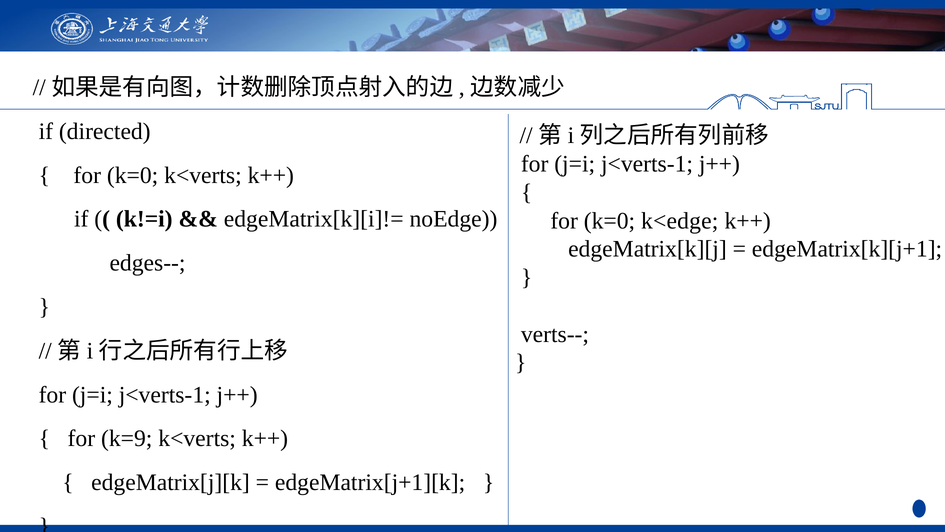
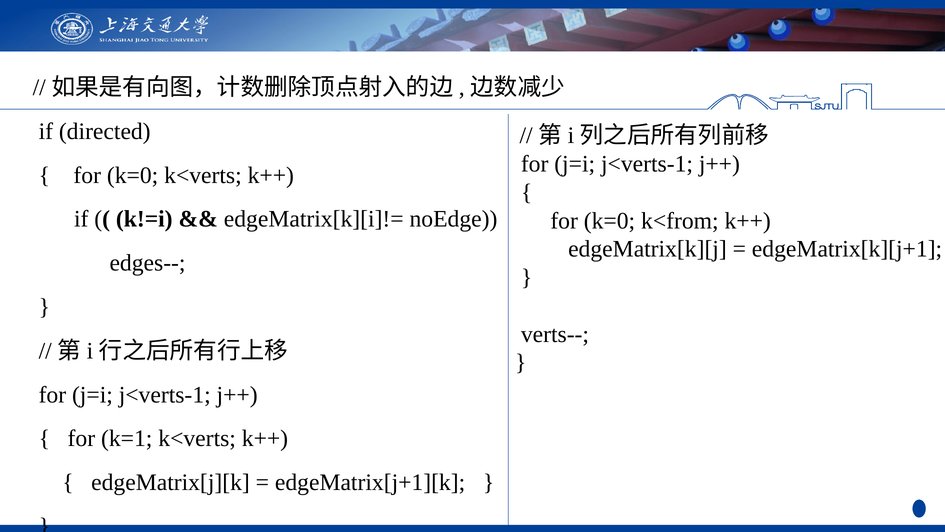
k<edge: k<edge -> k<from
k=9: k=9 -> k=1
